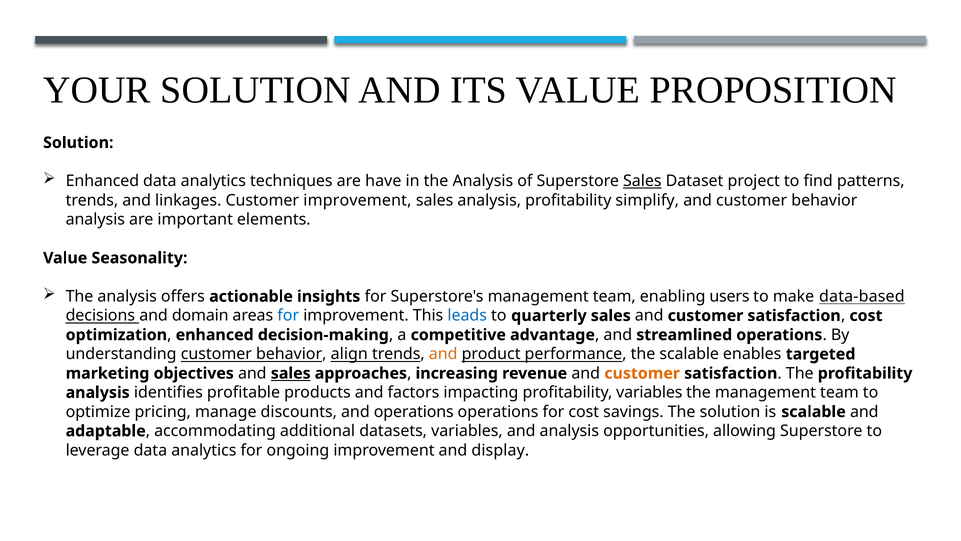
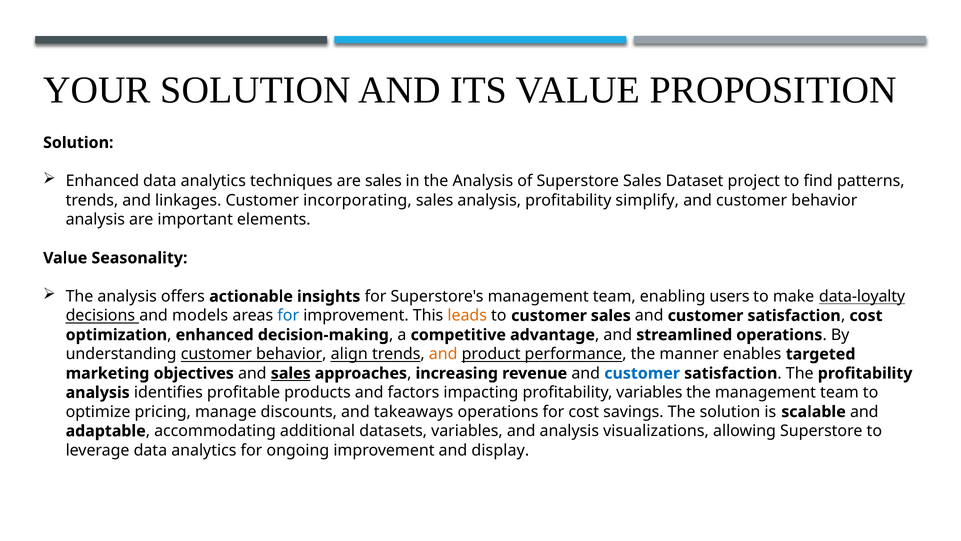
are have: have -> sales
Sales at (642, 181) underline: present -> none
Customer improvement: improvement -> incorporating
data-based: data-based -> data-loyalty
domain: domain -> models
leads colour: blue -> orange
to quarterly: quarterly -> customer
the scalable: scalable -> manner
customer at (642, 373) colour: orange -> blue
and operations: operations -> takeaways
opportunities: opportunities -> visualizations
